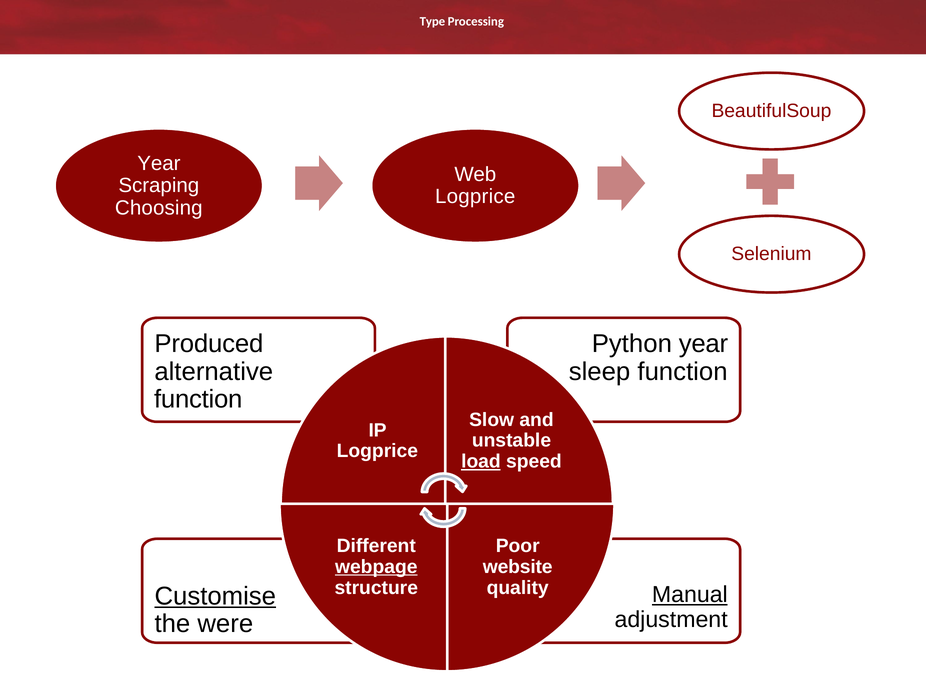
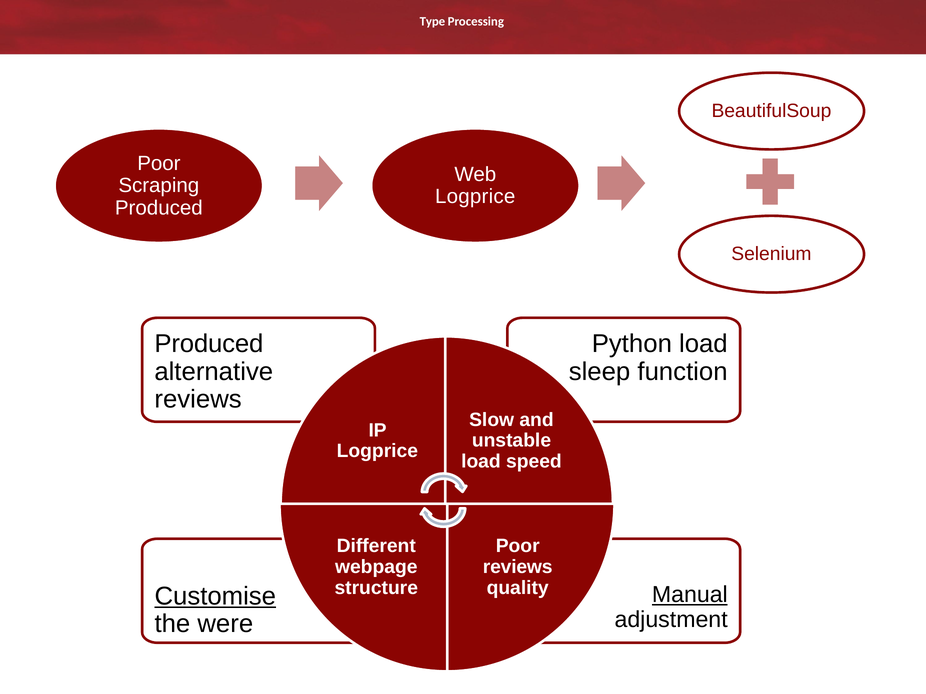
Year at (159, 163): Year -> Poor
Choosing at (159, 208): Choosing -> Produced
year at (703, 344): year -> load
function at (198, 400): function -> reviews
load at (481, 462) underline: present -> none
webpage underline: present -> none
website at (518, 567): website -> reviews
